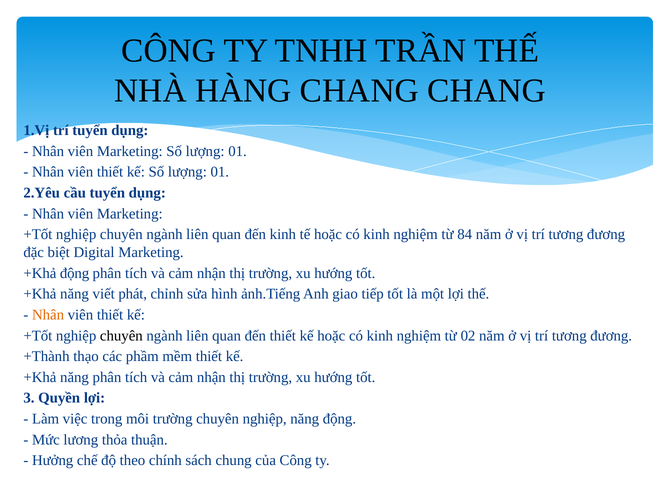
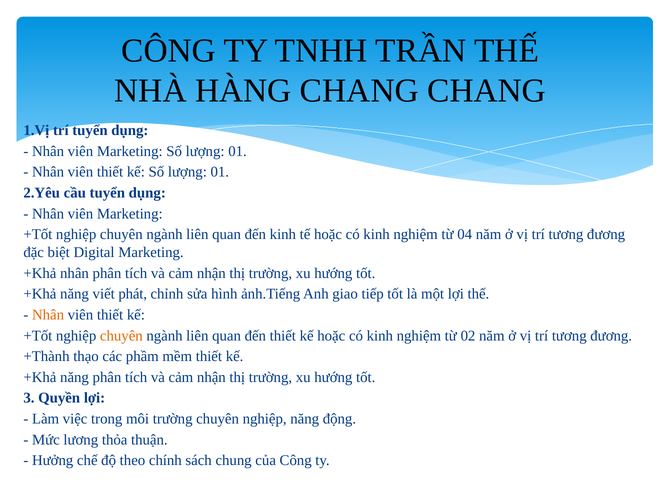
84: 84 -> 04
+Khả động: động -> nhân
chuyên at (121, 335) colour: black -> orange
